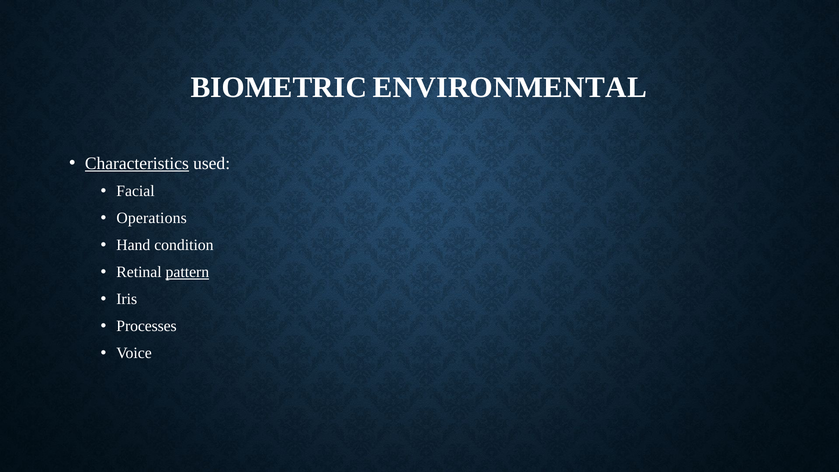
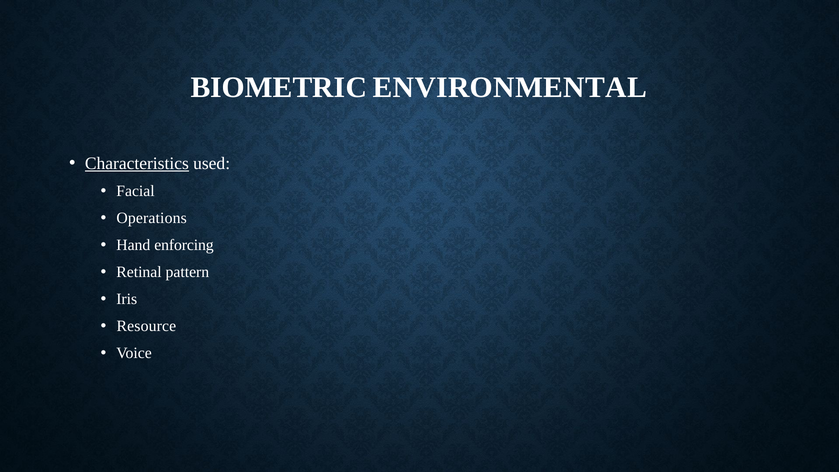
condition: condition -> enforcing
pattern underline: present -> none
Processes: Processes -> Resource
